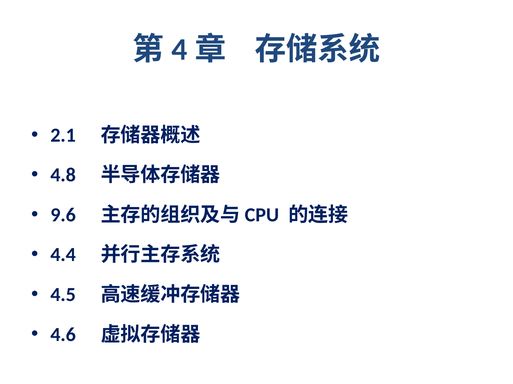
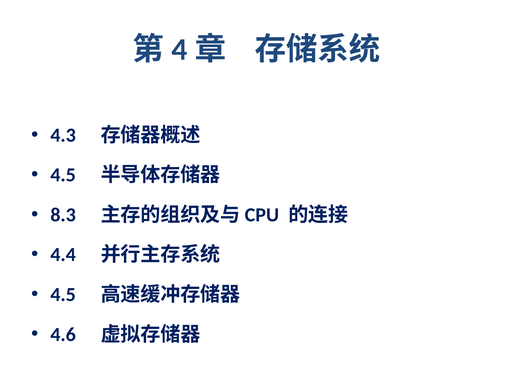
2.1: 2.1 -> 4.3
4.8 at (63, 175): 4.8 -> 4.5
9.6: 9.6 -> 8.3
